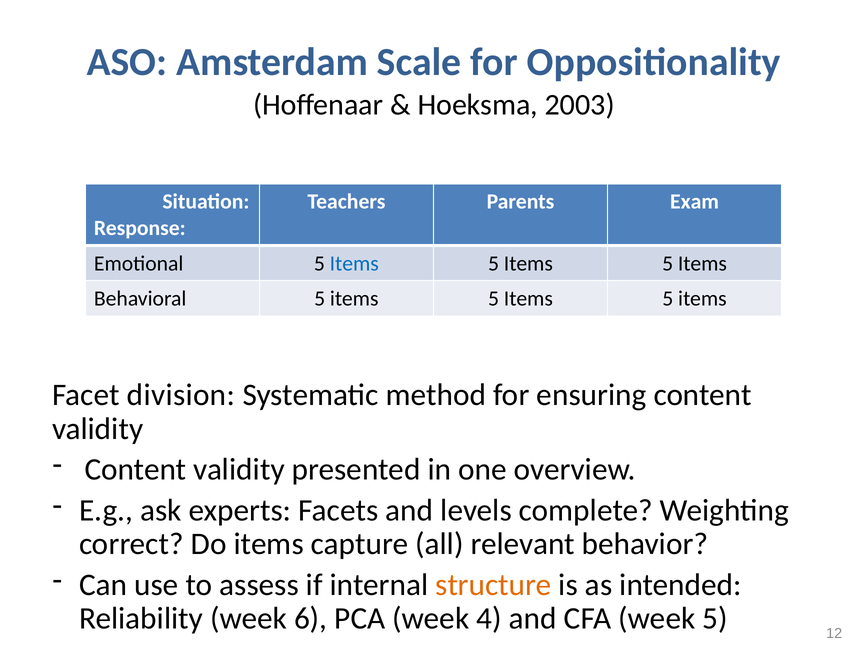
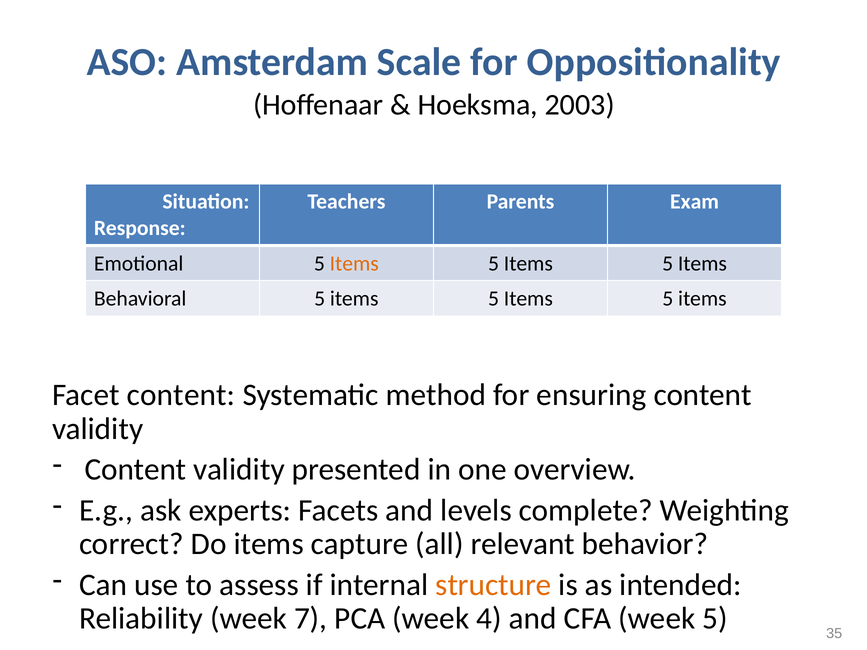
Items at (354, 263) colour: blue -> orange
Facet division: division -> content
6: 6 -> 7
12: 12 -> 35
